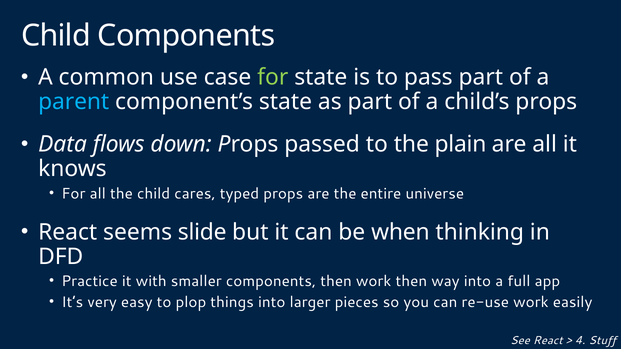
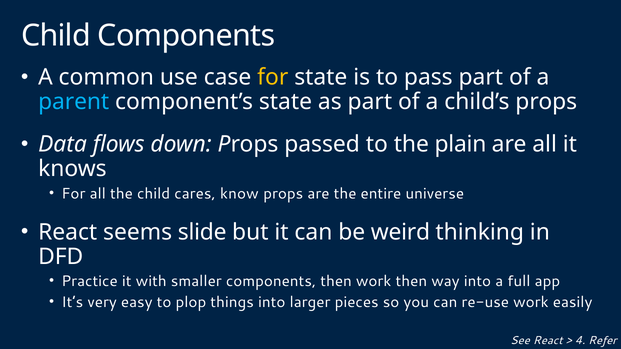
for at (273, 77) colour: light green -> yellow
typed: typed -> know
when: when -> weird
Stuff: Stuff -> Refer
